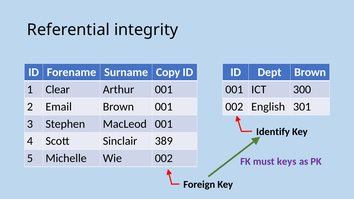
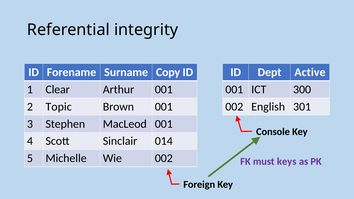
Dept Brown: Brown -> Active
Email: Email -> Topic
Identify: Identify -> Console
389: 389 -> 014
